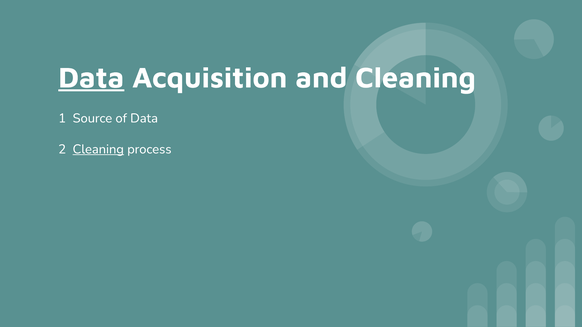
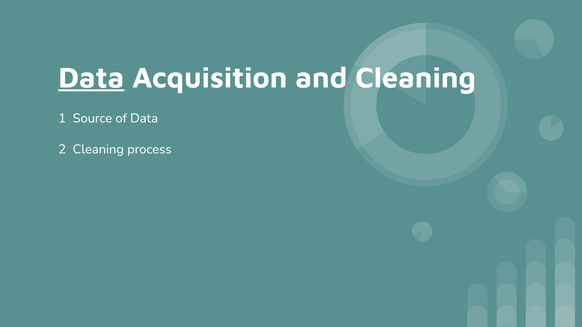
Cleaning at (98, 149) underline: present -> none
